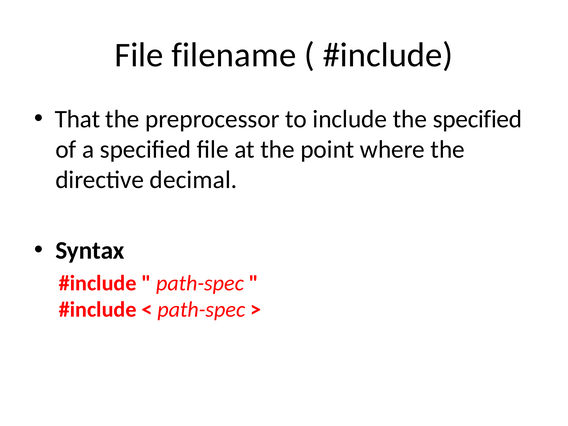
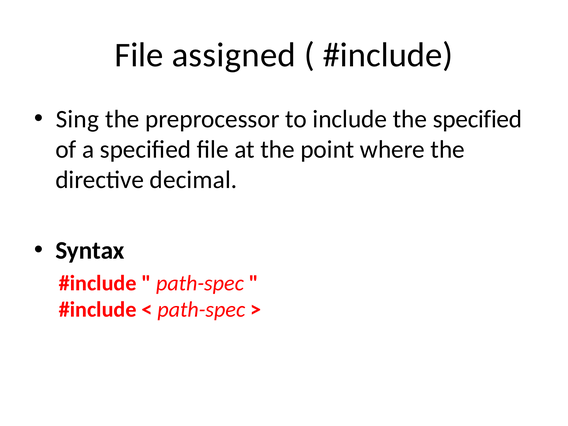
filename: filename -> assigned
That: That -> Sing
